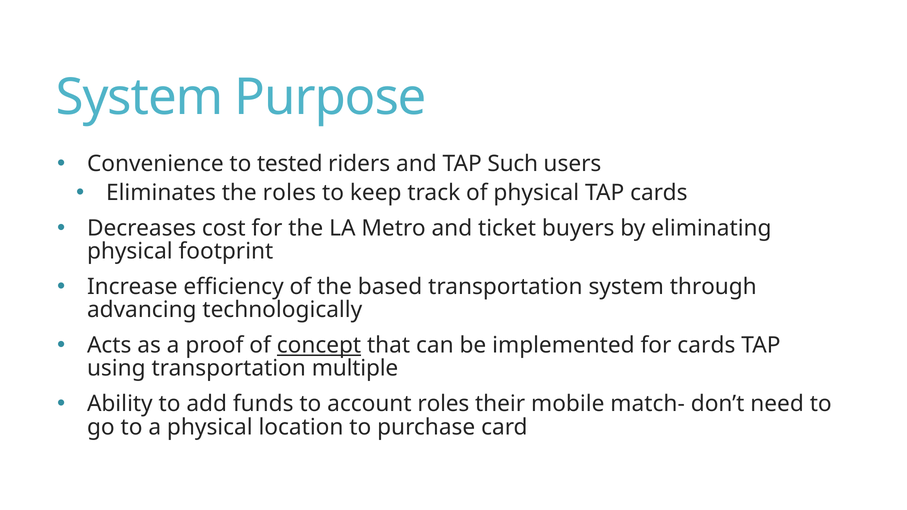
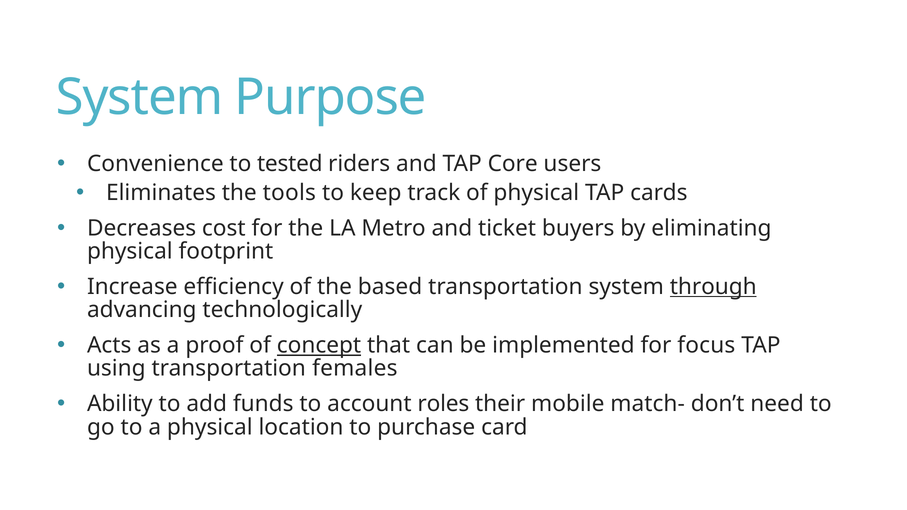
Such: Such -> Core
the roles: roles -> tools
through underline: none -> present
for cards: cards -> focus
multiple: multiple -> females
